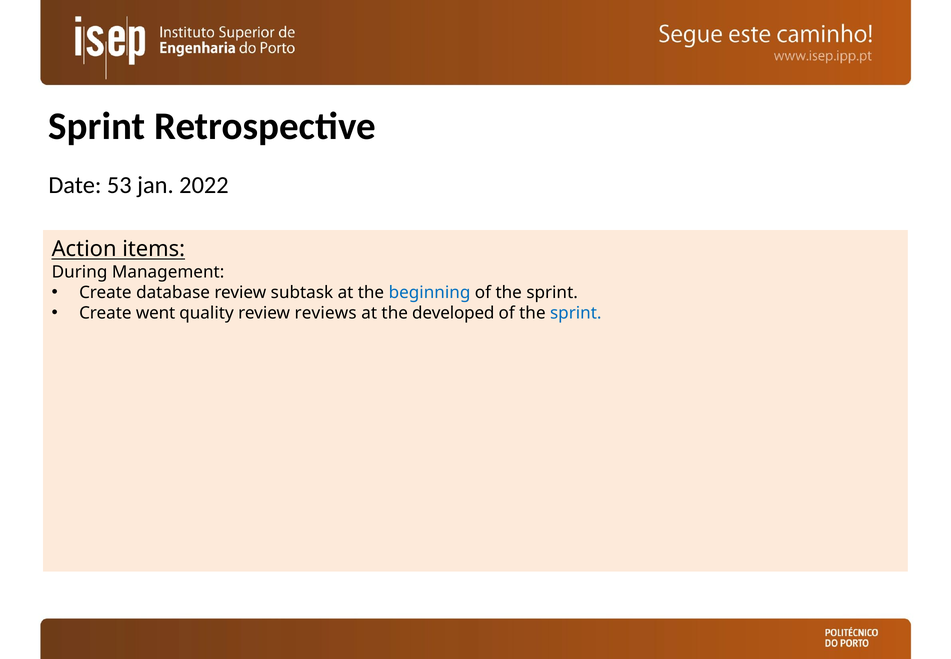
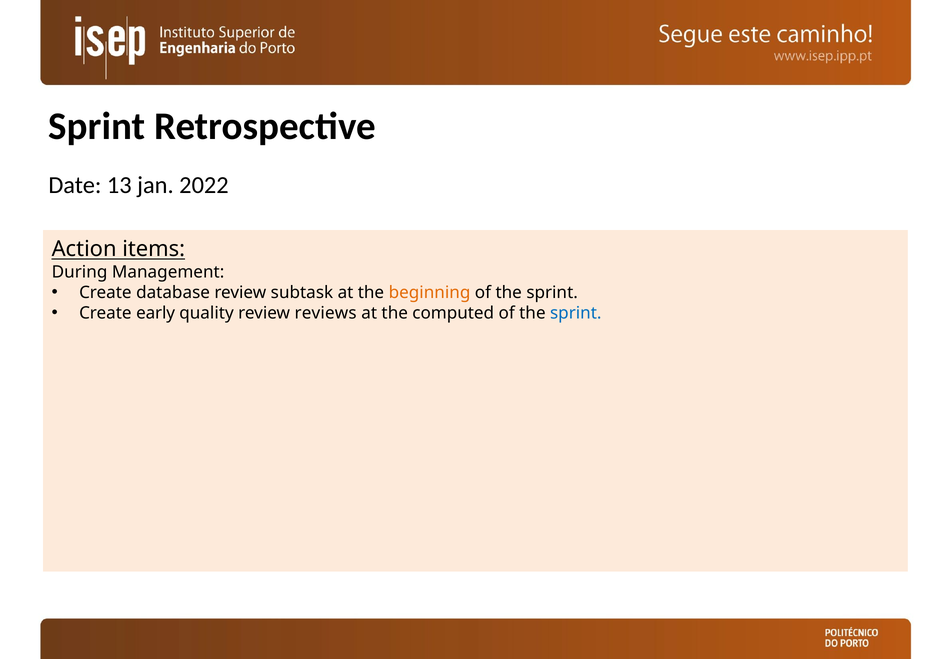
53: 53 -> 13
beginning colour: blue -> orange
went: went -> early
developed: developed -> computed
